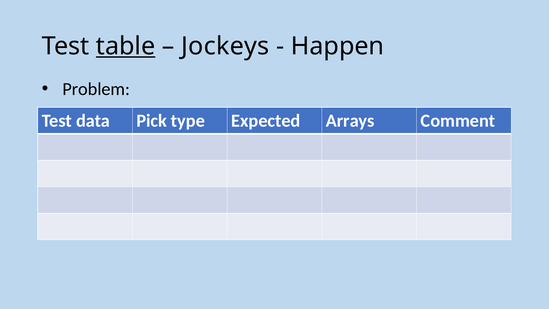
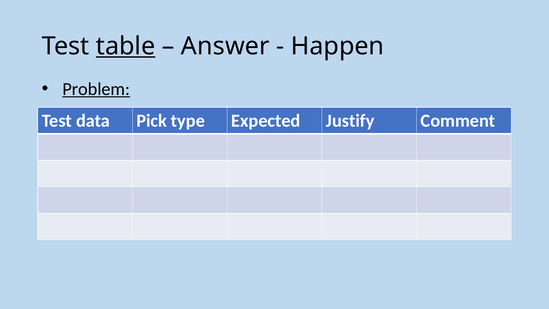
Jockeys: Jockeys -> Answer
Problem underline: none -> present
Arrays: Arrays -> Justify
